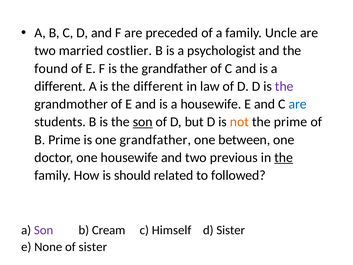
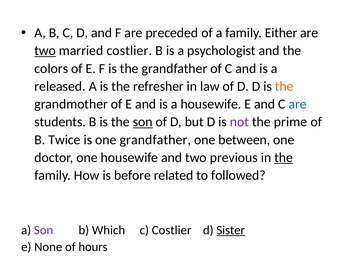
Uncle: Uncle -> Either
two at (45, 51) underline: none -> present
found: found -> colors
different at (60, 86): different -> released
the different: different -> refresher
the at (284, 86) colour: purple -> orange
not colour: orange -> purple
B Prime: Prime -> Twice
should: should -> before
Cream: Cream -> Which
c Himself: Himself -> Costlier
Sister at (231, 230) underline: none -> present
of sister: sister -> hours
